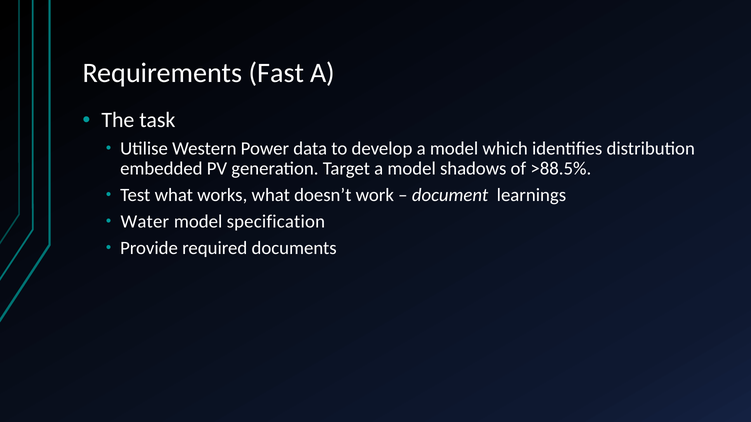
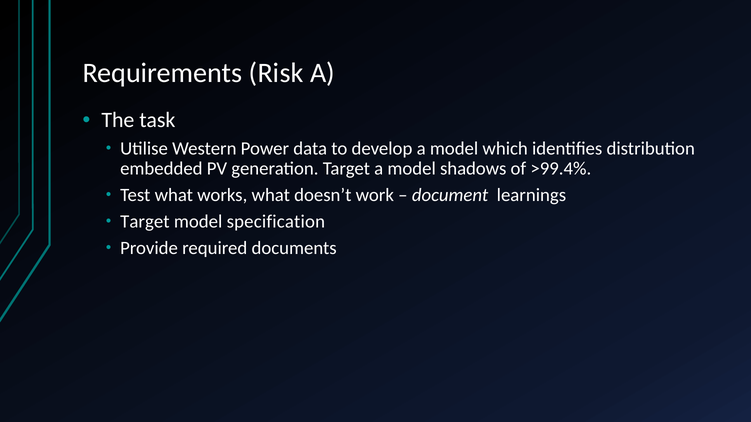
Fast: Fast -> Risk
>88.5%: >88.5% -> >99.4%
Water at (145, 222): Water -> Target
